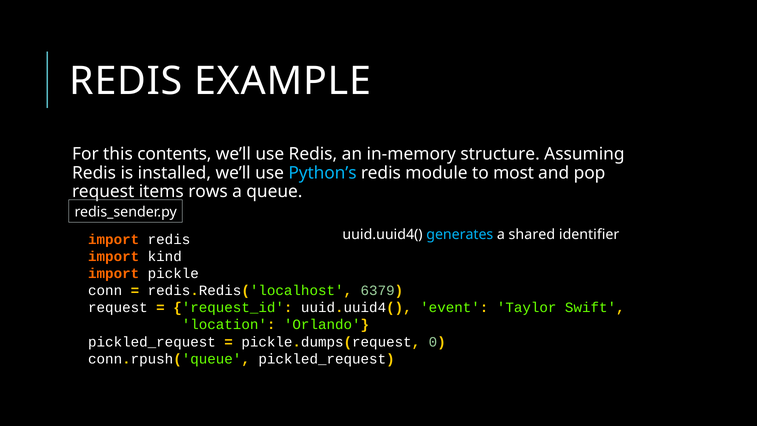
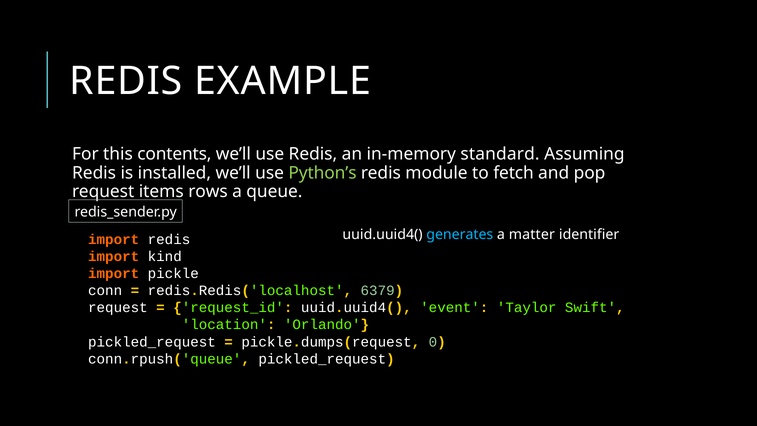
structure: structure -> standard
Python’s colour: light blue -> light green
most: most -> fetch
shared: shared -> matter
